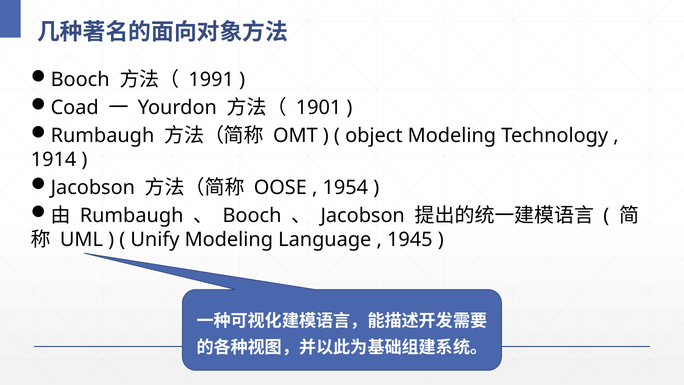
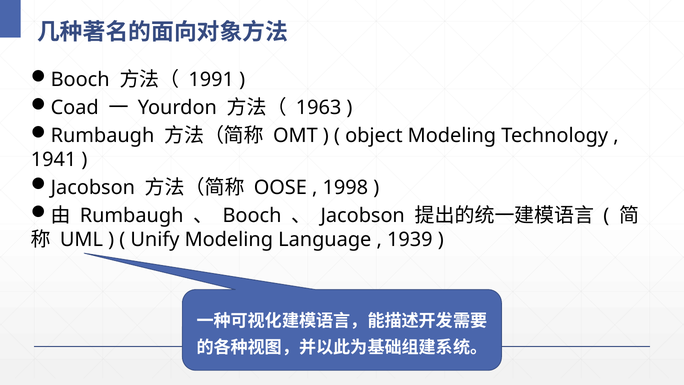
1901: 1901 -> 1963
1914: 1914 -> 1941
1954: 1954 -> 1998
1945: 1945 -> 1939
